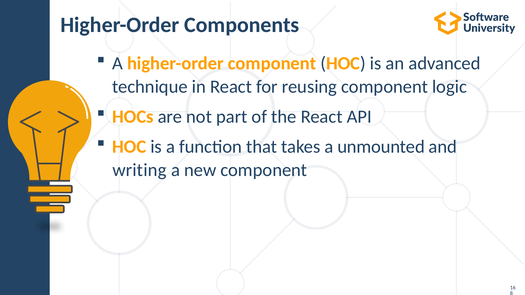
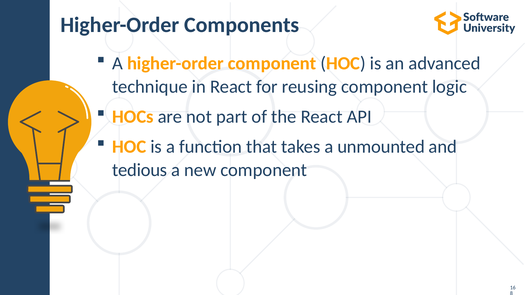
writing: writing -> tedious
